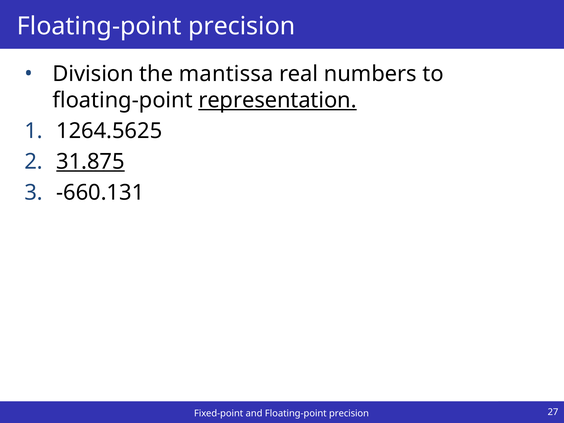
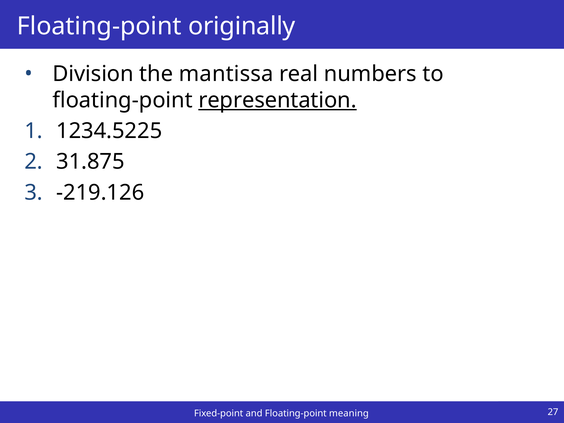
precision at (242, 26): precision -> originally
1264.5625: 1264.5625 -> 1234.5225
31.875 underline: present -> none
-660.131: -660.131 -> -219.126
precision at (349, 413): precision -> meaning
